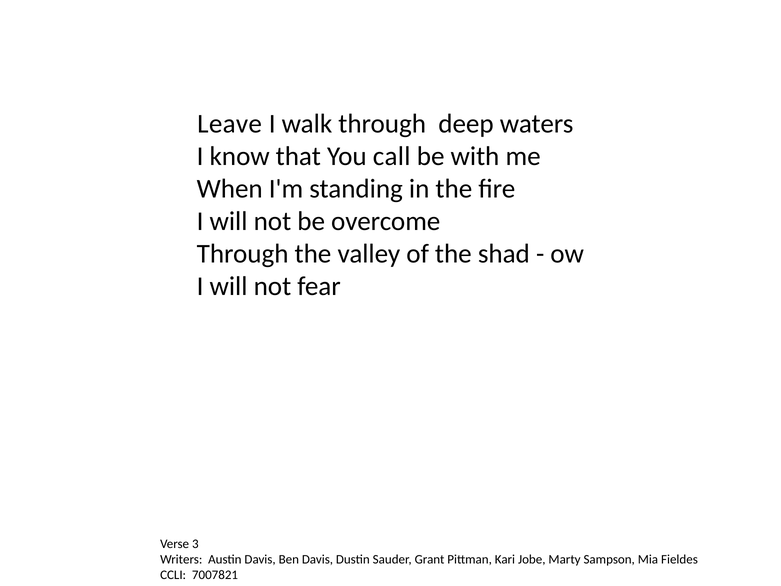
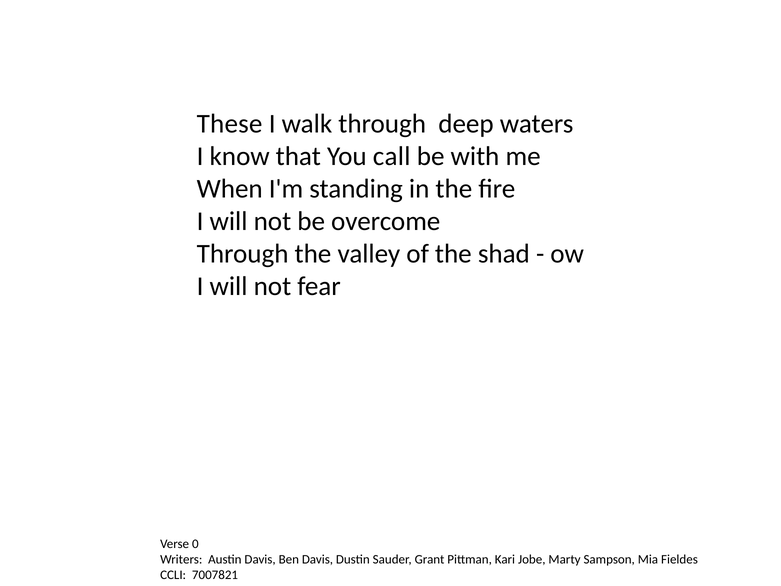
Leave: Leave -> These
3: 3 -> 0
